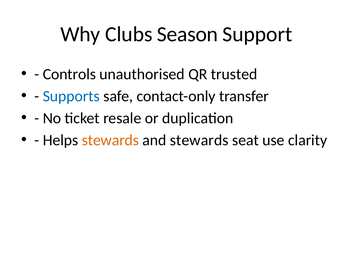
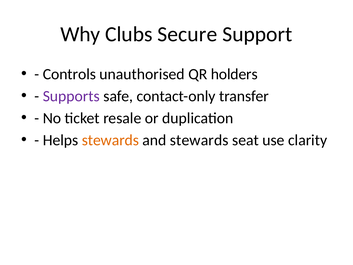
Season: Season -> Secure
trusted: trusted -> holders
Supports colour: blue -> purple
